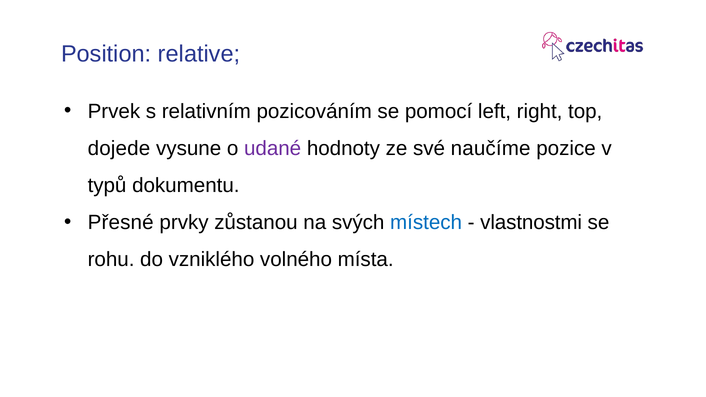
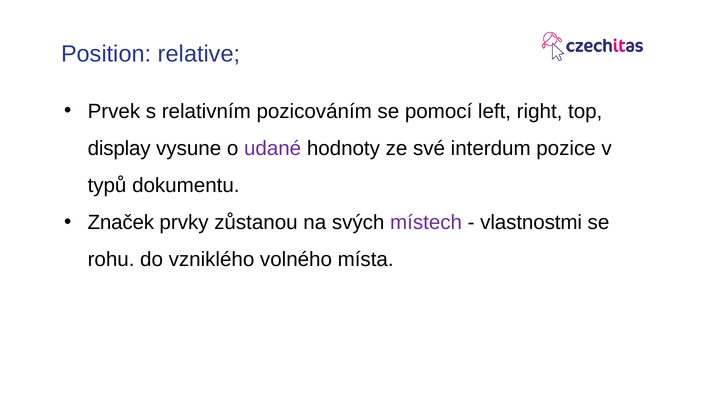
dojede: dojede -> display
naučíme: naučíme -> interdum
Přesné: Přesné -> Značek
místech colour: blue -> purple
